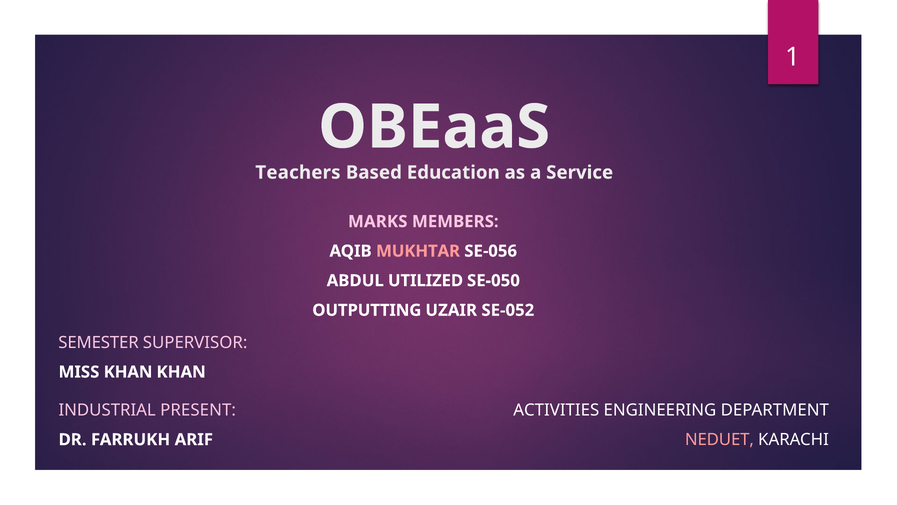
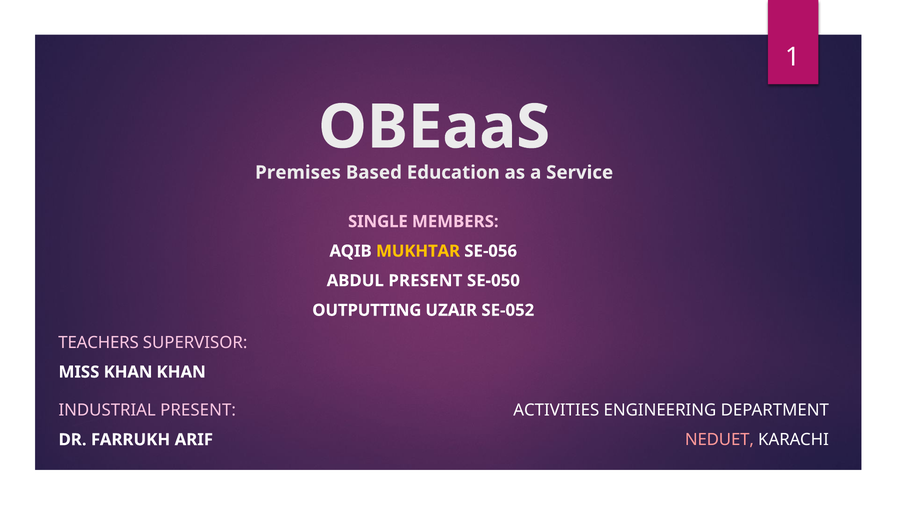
Teachers: Teachers -> Premises
MARKS: MARKS -> SINGLE
MUKHTAR colour: pink -> yellow
ABDUL UTILIZED: UTILIZED -> PRESENT
SEMESTER: SEMESTER -> TEACHERS
